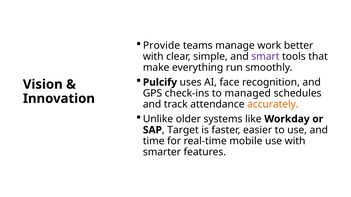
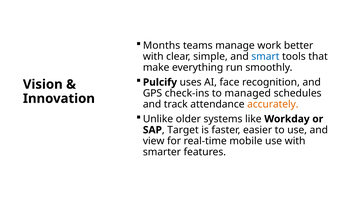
Provide: Provide -> Months
smart colour: purple -> blue
time: time -> view
